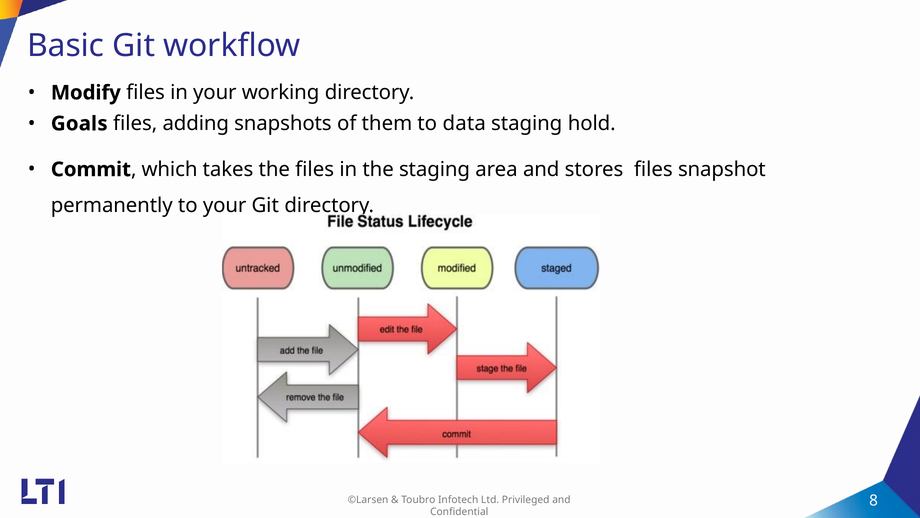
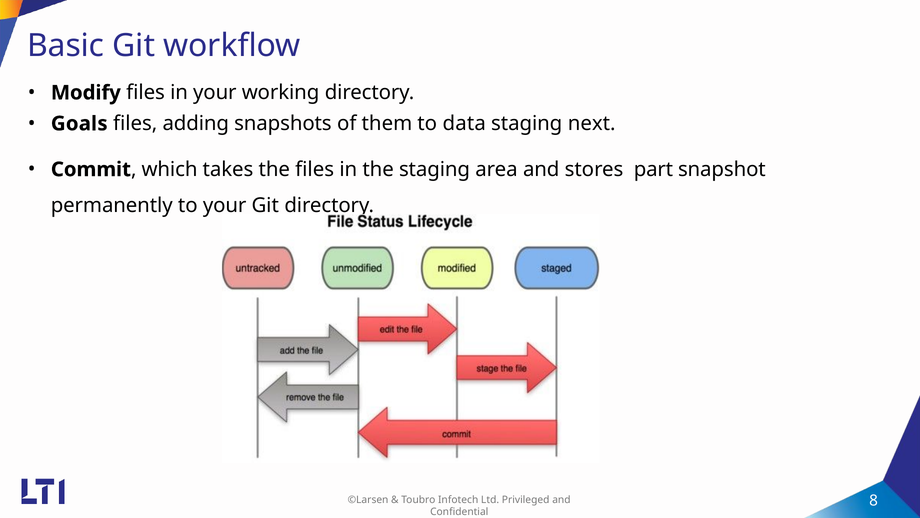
hold: hold -> next
stores files: files -> part
